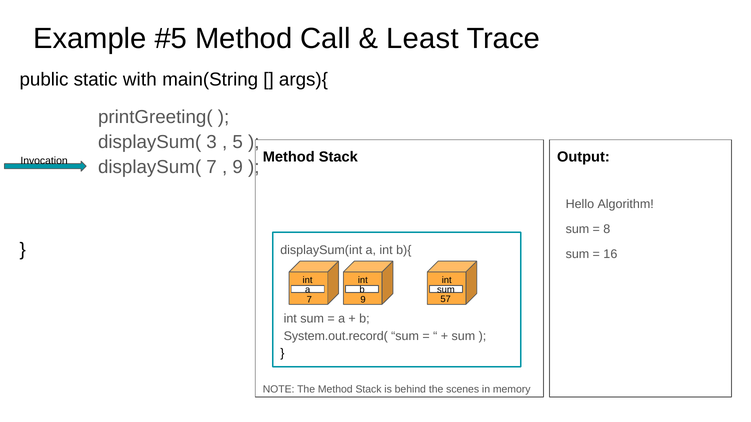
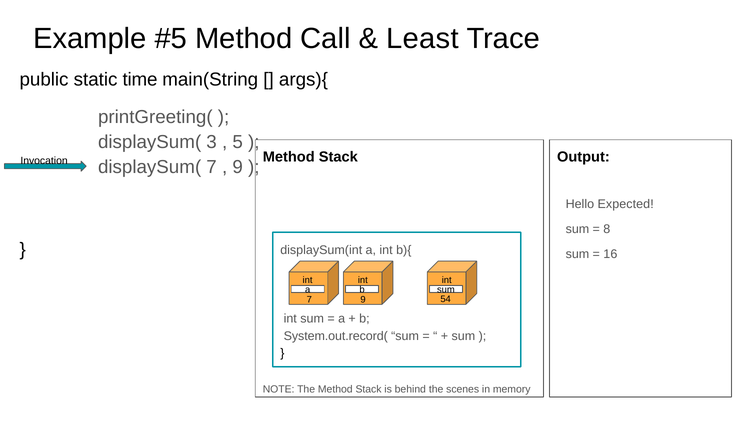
with: with -> time
Algorithm: Algorithm -> Expected
57: 57 -> 54
